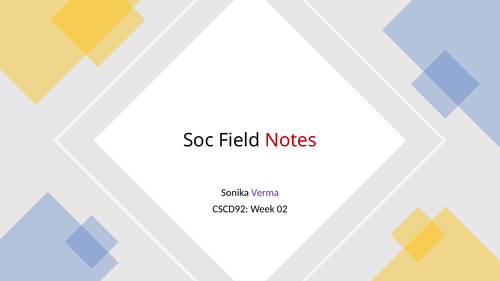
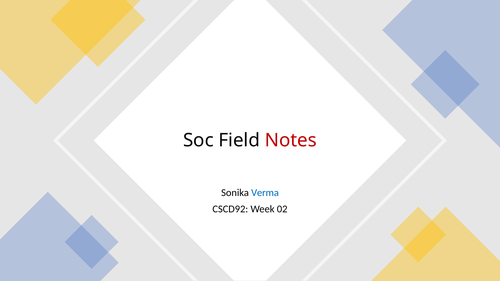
Verma colour: purple -> blue
